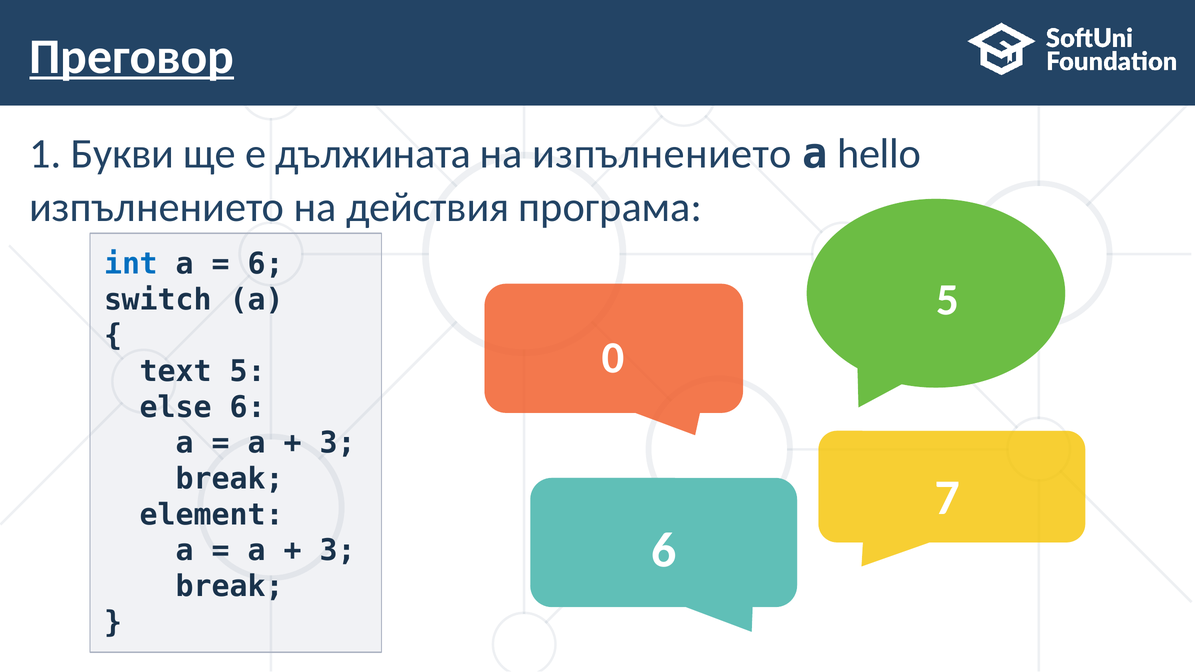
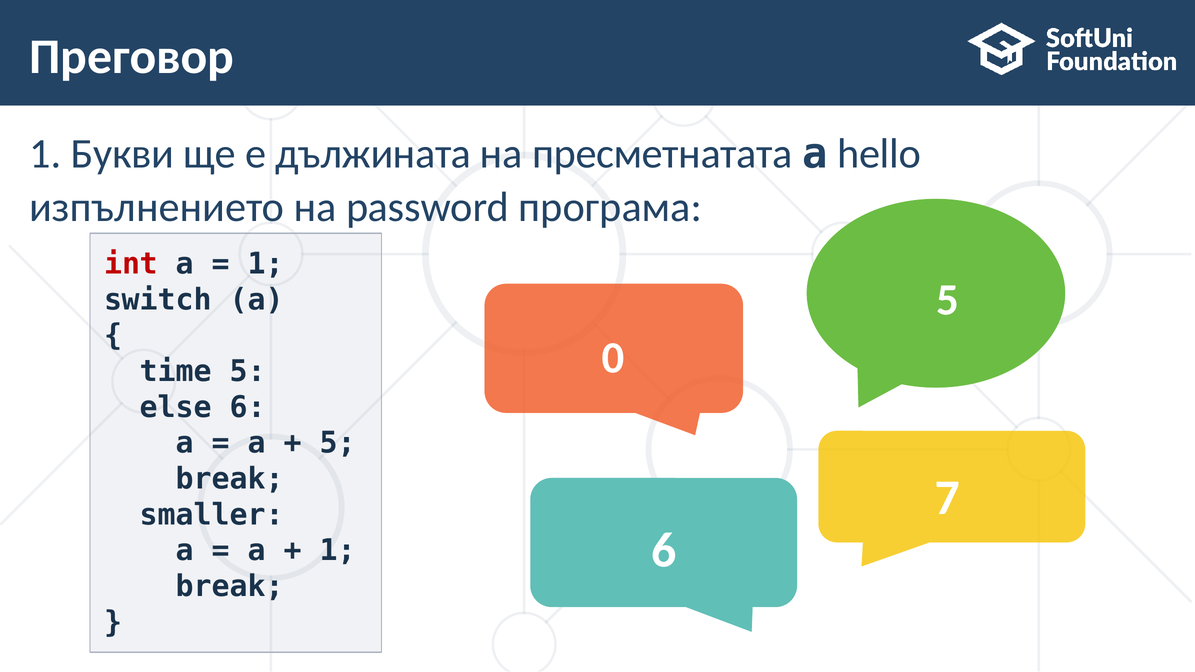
Преговор underline: present -> none
на изпълнението: изпълнението -> пресметнатата
действия: действия -> password
int colour: blue -> red
6 at (266, 264): 6 -> 1
text: text -> time
3 at (338, 443): 3 -> 5
element: element -> smaller
3 at (338, 551): 3 -> 1
